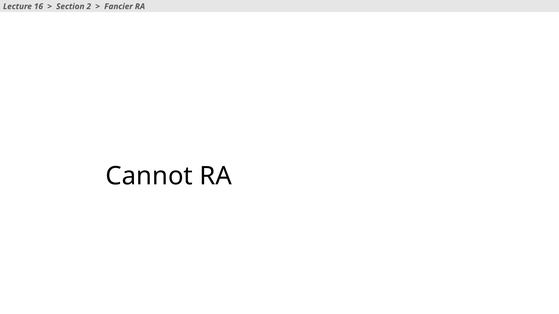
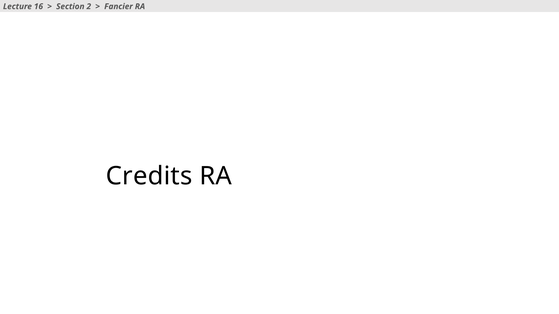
Cannot: Cannot -> Credits
